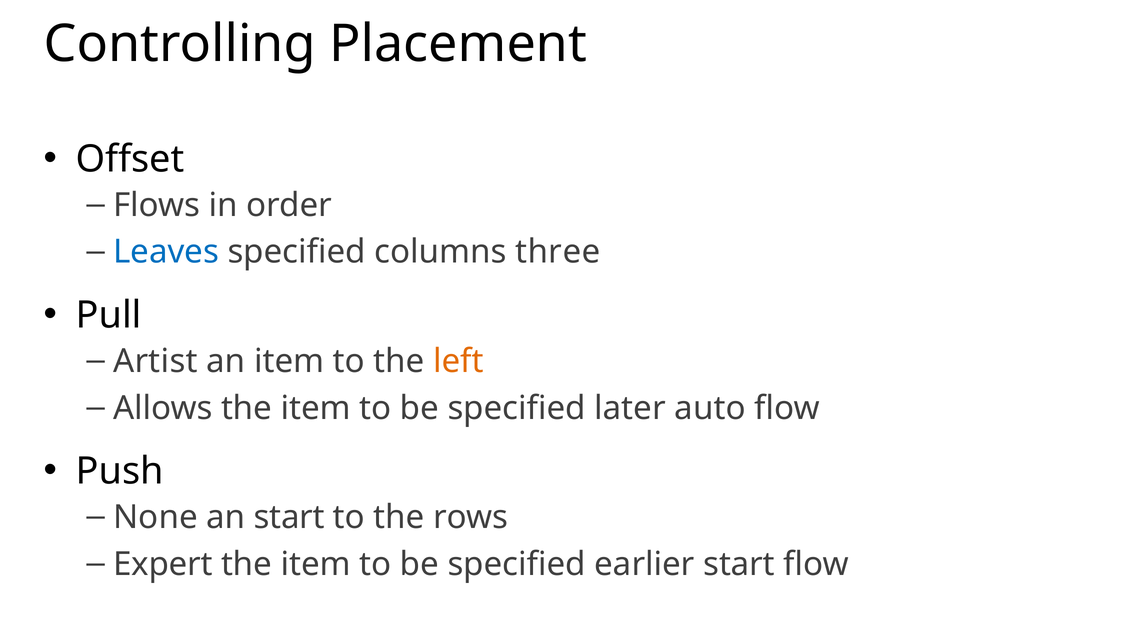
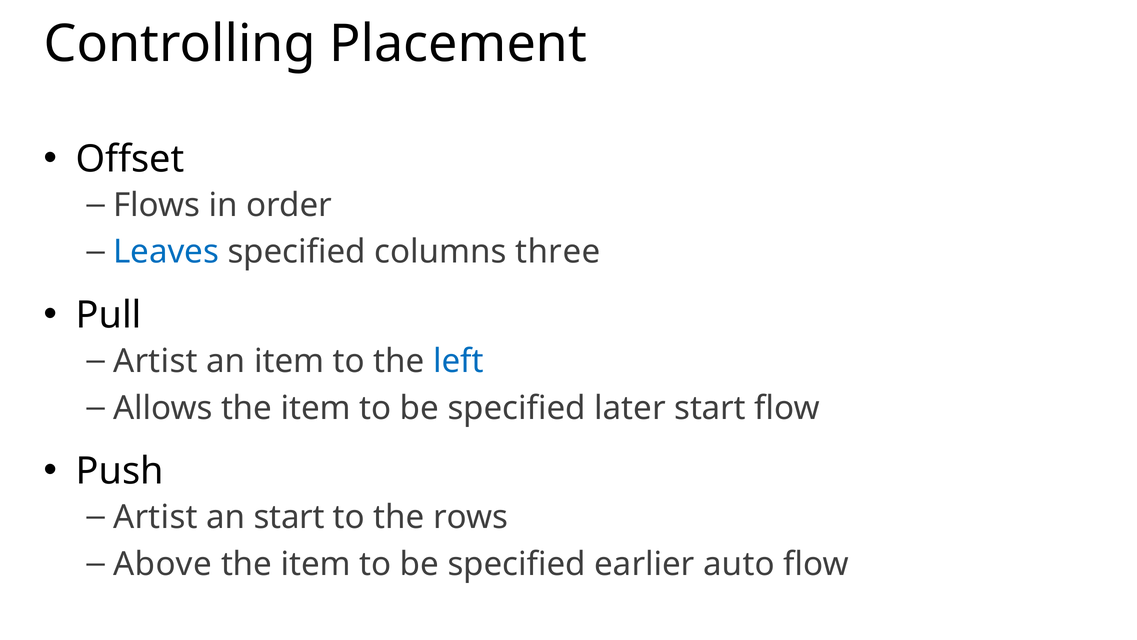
left colour: orange -> blue
later auto: auto -> start
None at (155, 517): None -> Artist
Expert: Expert -> Above
earlier start: start -> auto
